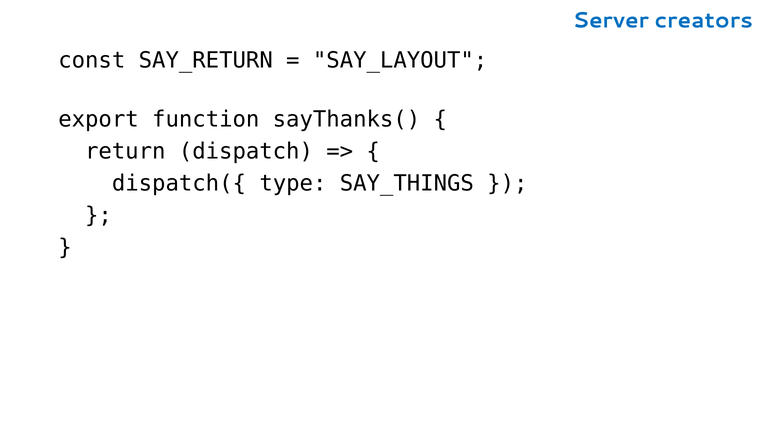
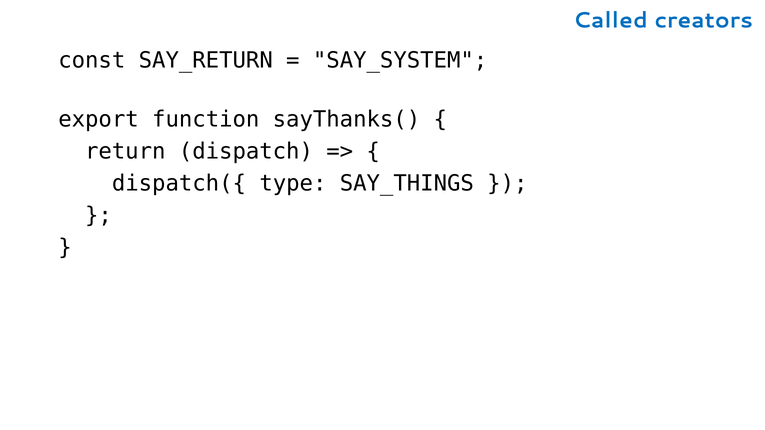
Server: Server -> Called
SAY_LAYOUT: SAY_LAYOUT -> SAY_SYSTEM
